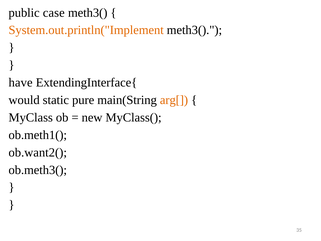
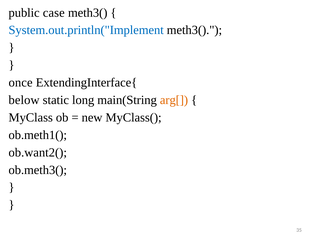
System.out.println("Implement colour: orange -> blue
have: have -> once
would: would -> below
pure: pure -> long
